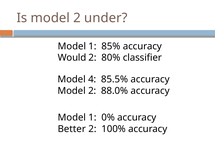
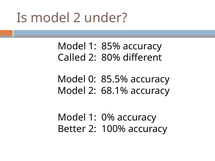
Would: Would -> Called
classifier: classifier -> different
4: 4 -> 0
88.0%: 88.0% -> 68.1%
